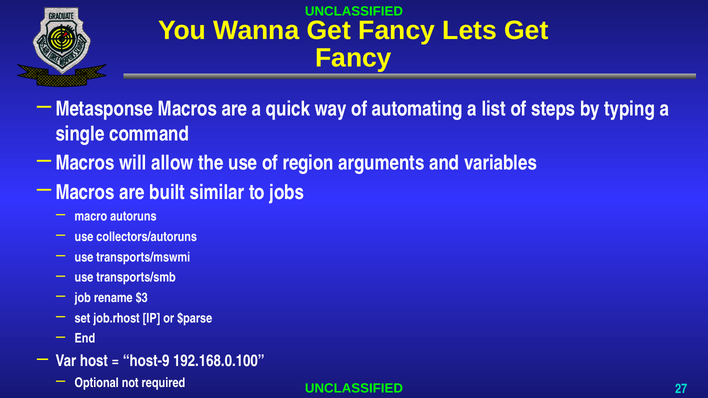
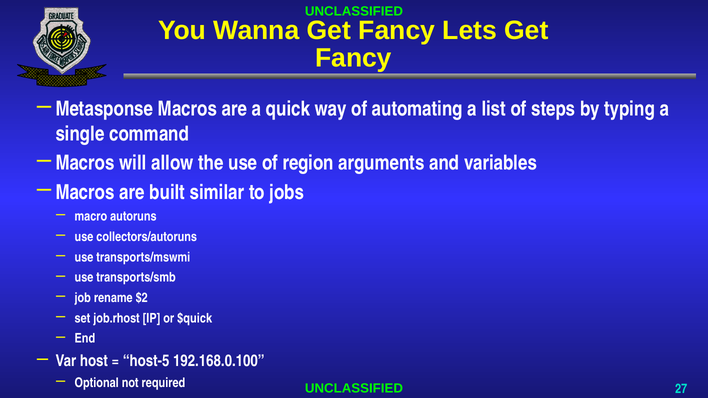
$3: $3 -> $2
$parse: $parse -> $quick
host-9: host-9 -> host-5
